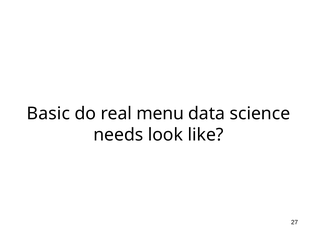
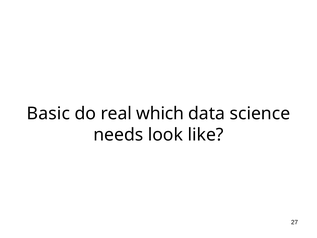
menu: menu -> which
